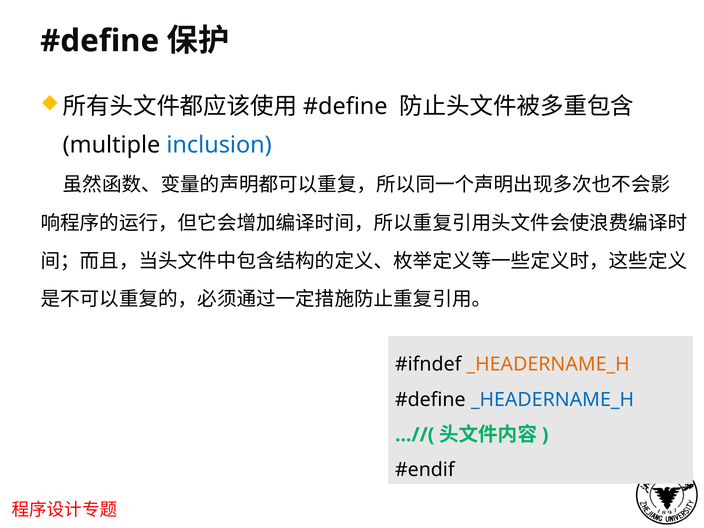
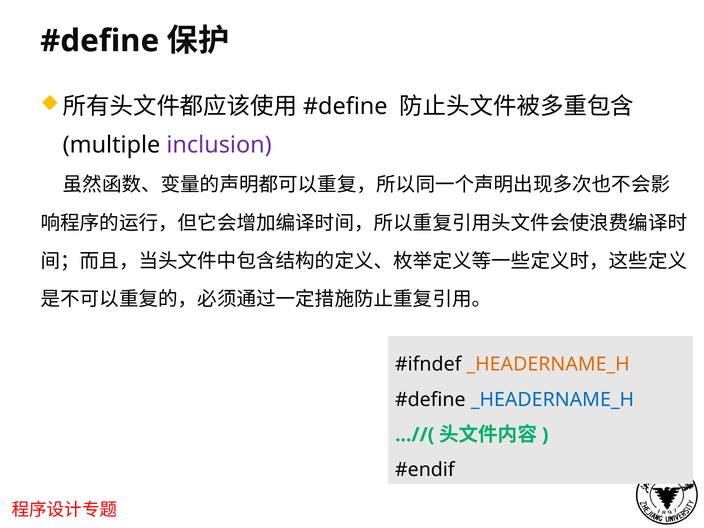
inclusion colour: blue -> purple
